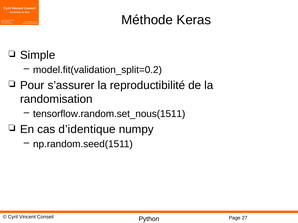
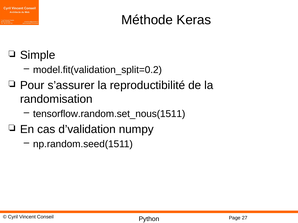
d’identique: d’identique -> d’validation
